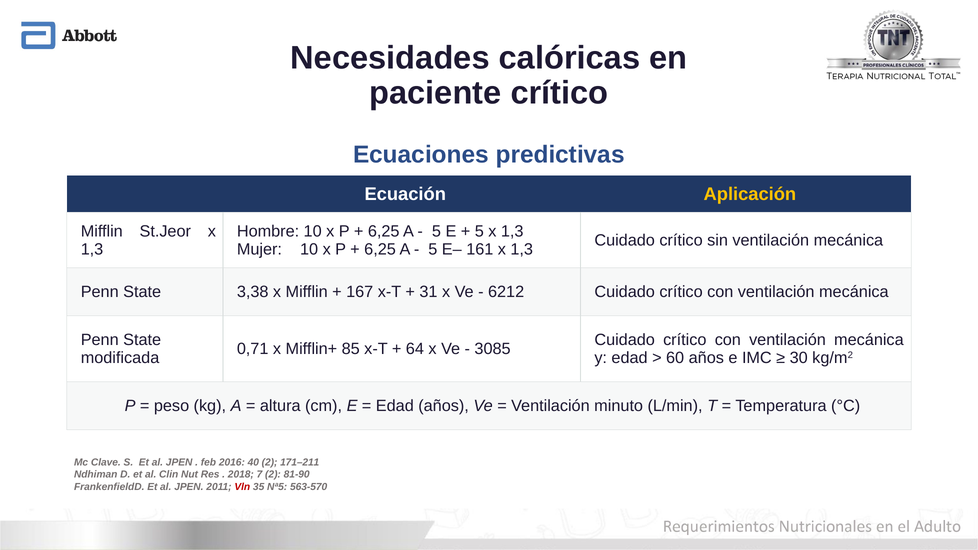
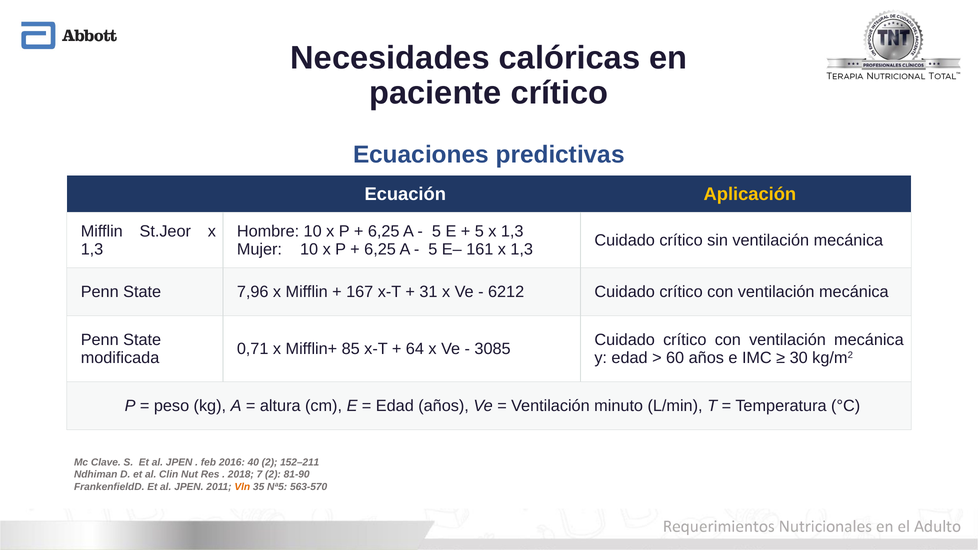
3,38: 3,38 -> 7,96
171–211: 171–211 -> 152–211
Vln colour: red -> orange
